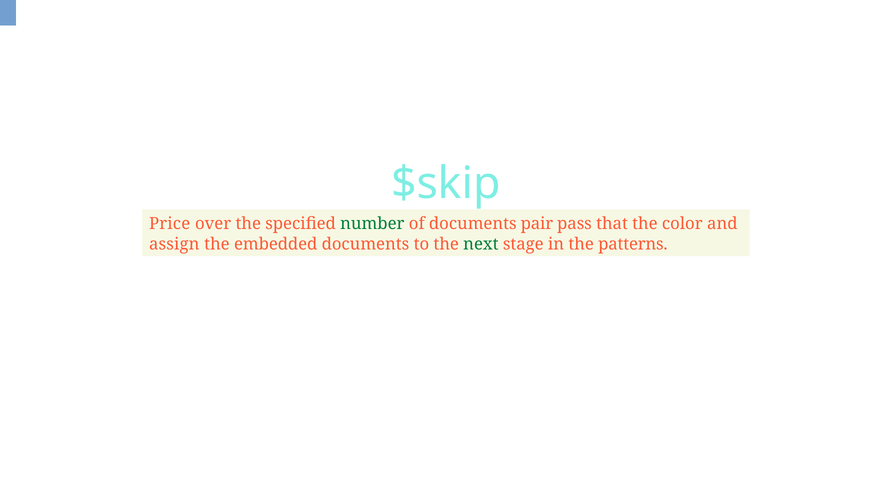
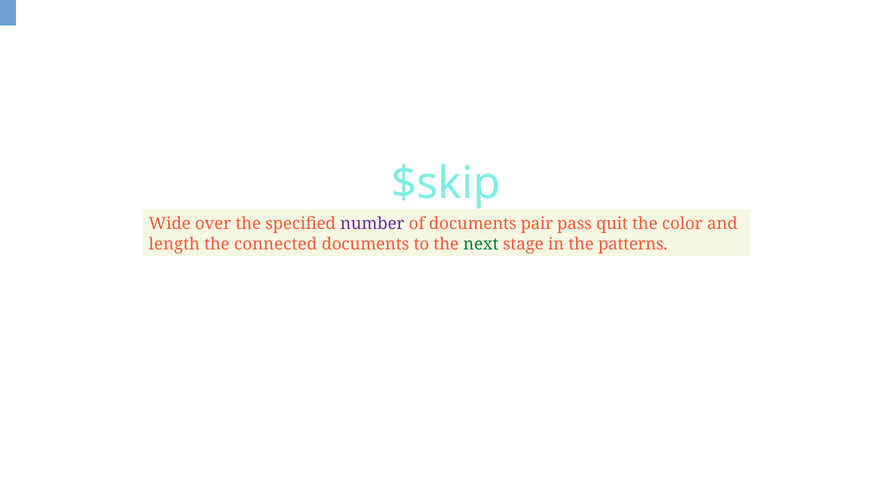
Price: Price -> Wide
number colour: green -> purple
that: that -> quit
assign: assign -> length
embedded: embedded -> connected
